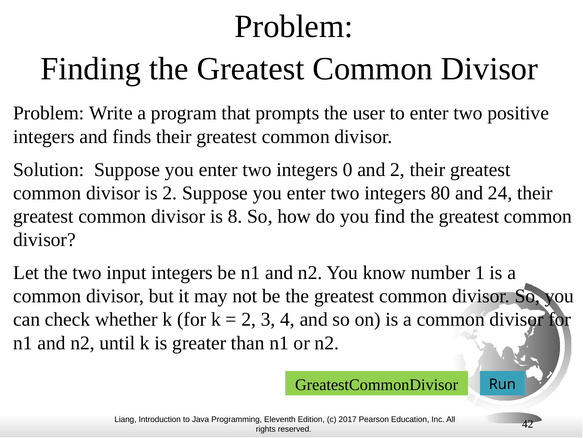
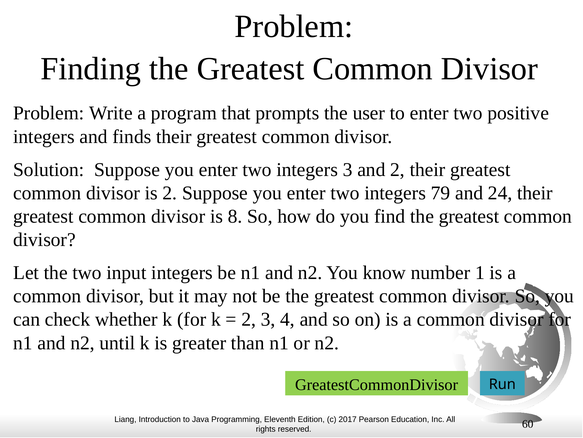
integers 0: 0 -> 3
80: 80 -> 79
42: 42 -> 60
